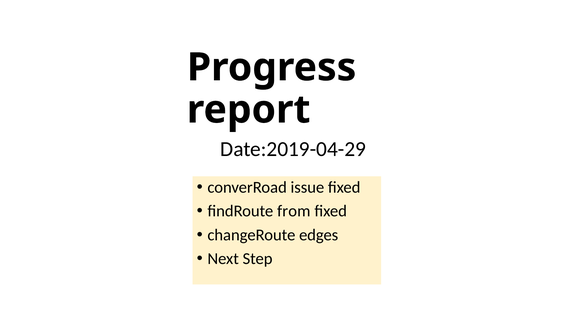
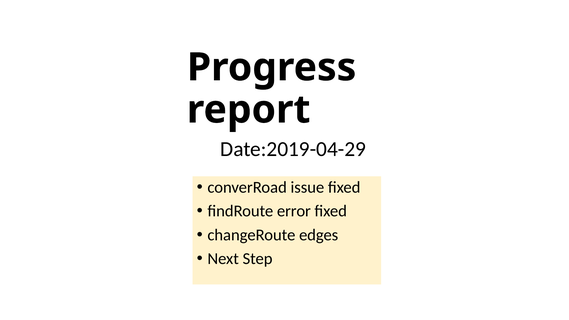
from: from -> error
